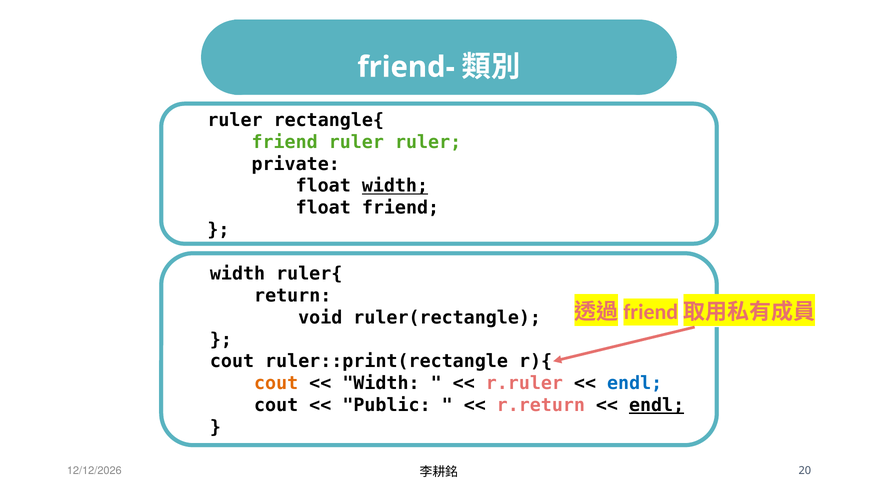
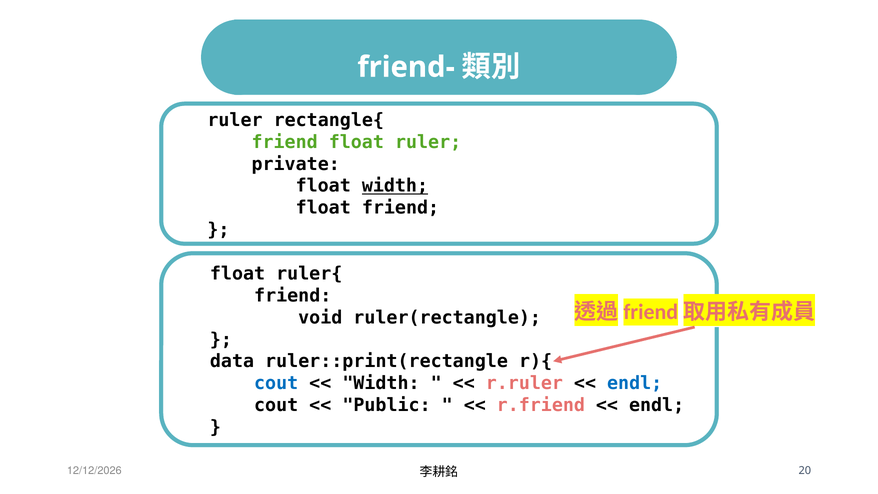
friend ruler: ruler -> float
width at (238, 274): width -> float
return at (293, 295): return -> friend
cout at (232, 361): cout -> data
cout at (276, 383) colour: orange -> blue
r.return: r.return -> r.friend
endl at (657, 405) underline: present -> none
